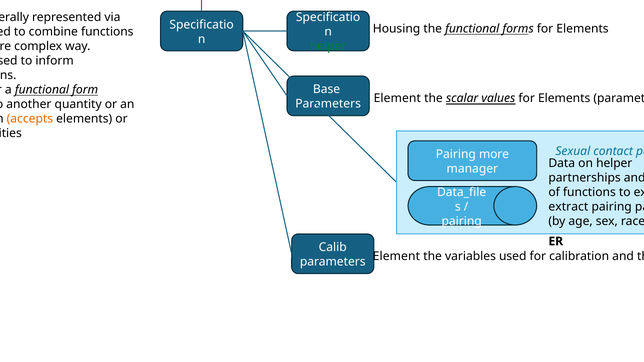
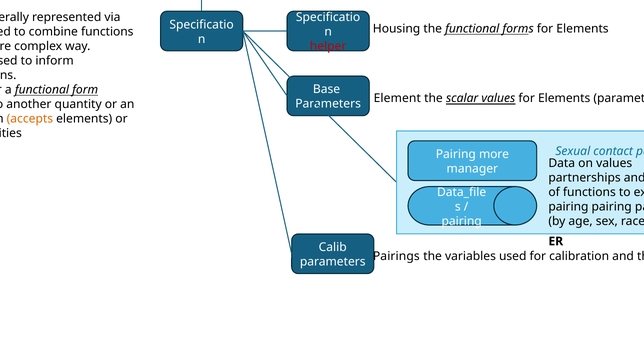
helper at (328, 46) colour: green -> red
on helper: helper -> values
extract at (568, 207): extract -> pairing
Element at (396, 257): Element -> Pairings
